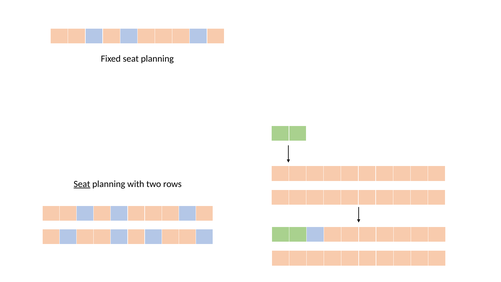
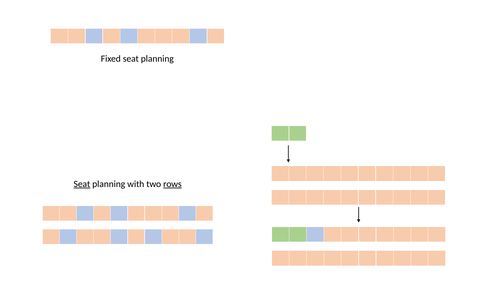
rows underline: none -> present
